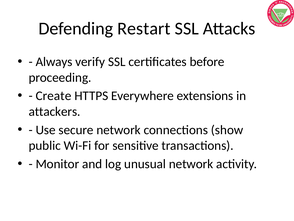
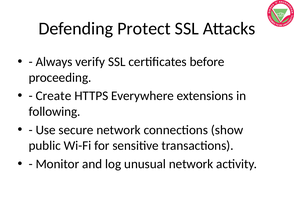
Restart: Restart -> Protect
attackers: attackers -> following
